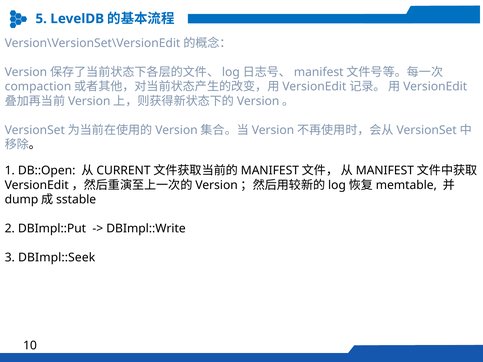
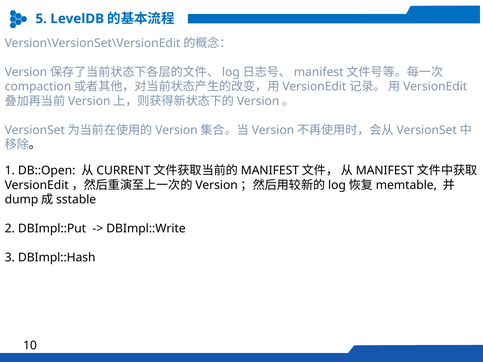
DBImpl::Seek: DBImpl::Seek -> DBImpl::Hash
